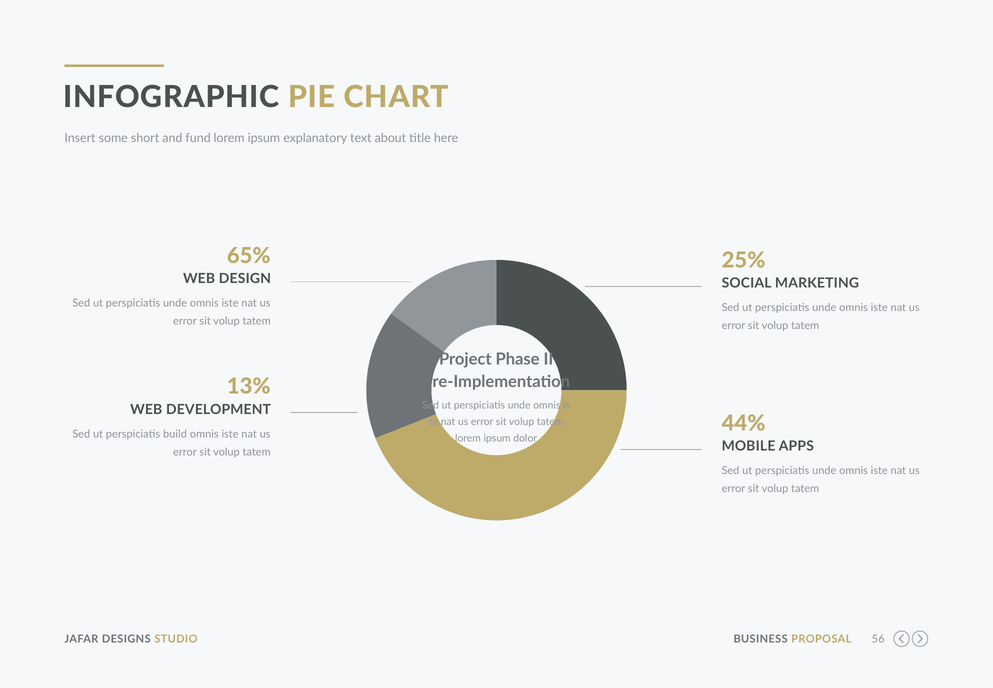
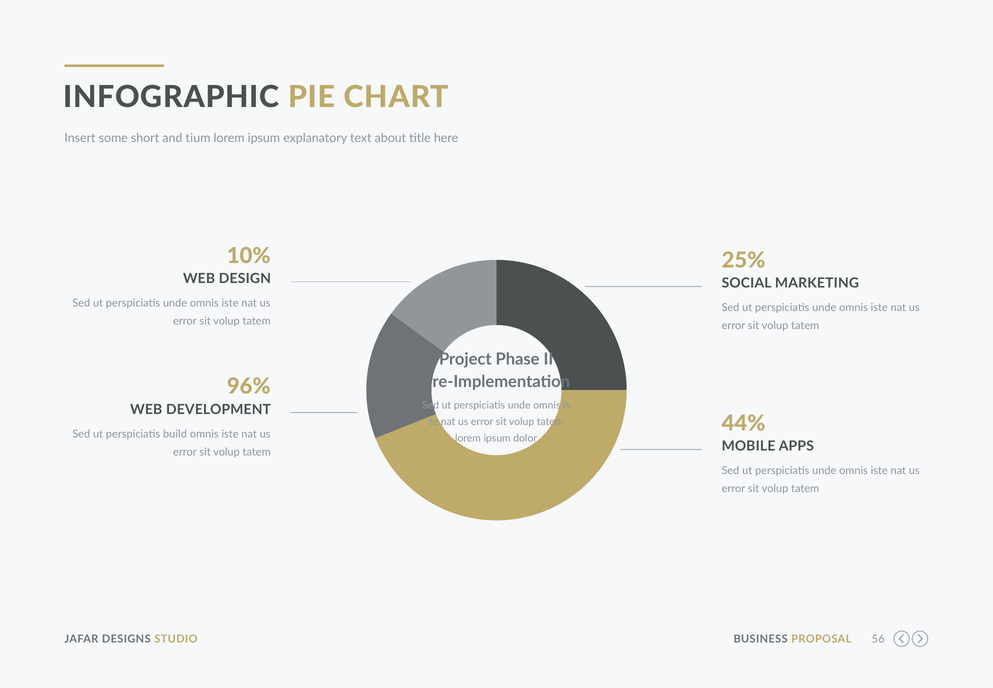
fund: fund -> tium
65%: 65% -> 10%
13%: 13% -> 96%
